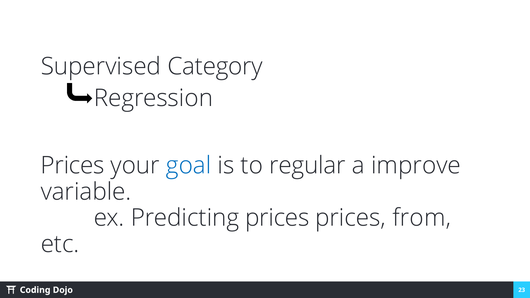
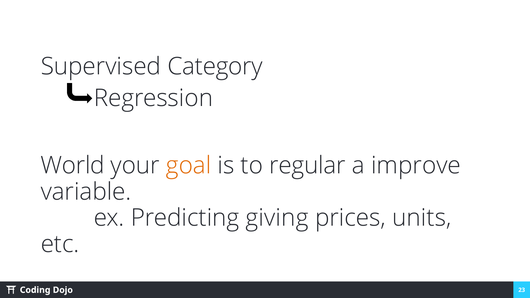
Prices at (73, 166): Prices -> World
goal colour: blue -> orange
Predicting prices: prices -> giving
from: from -> units
